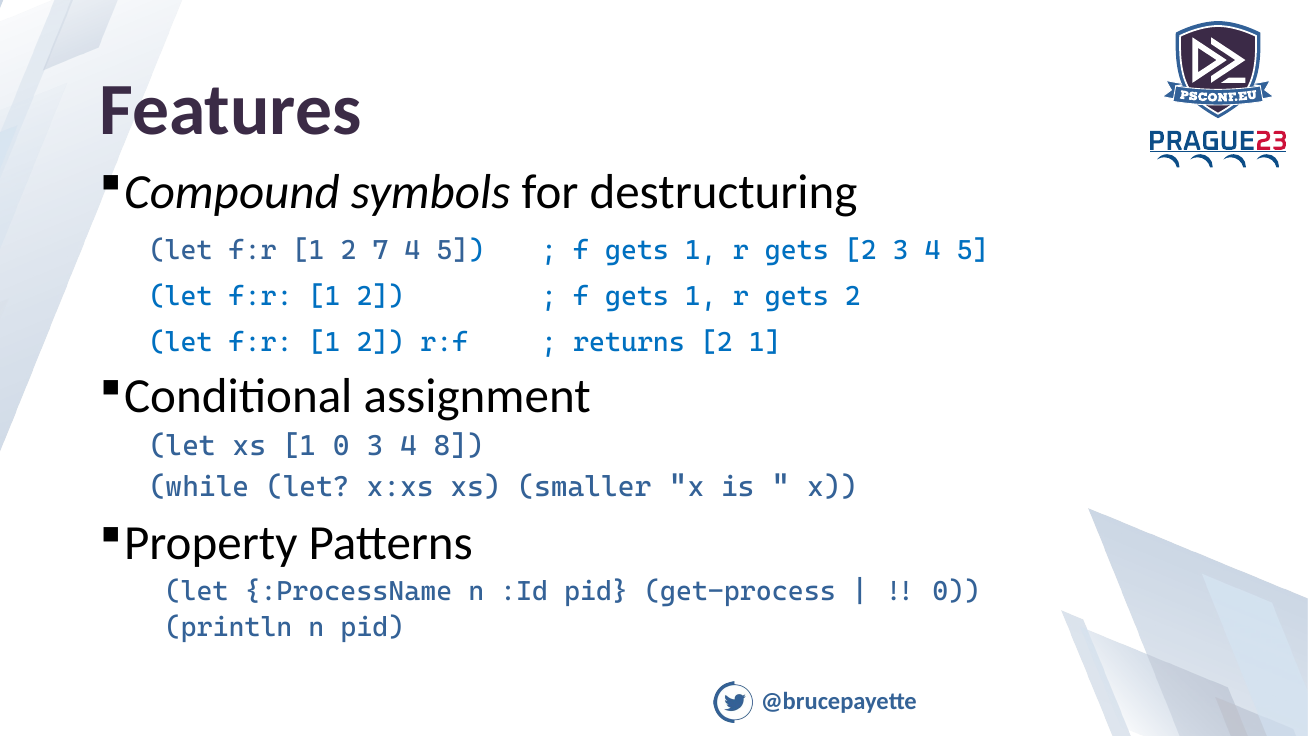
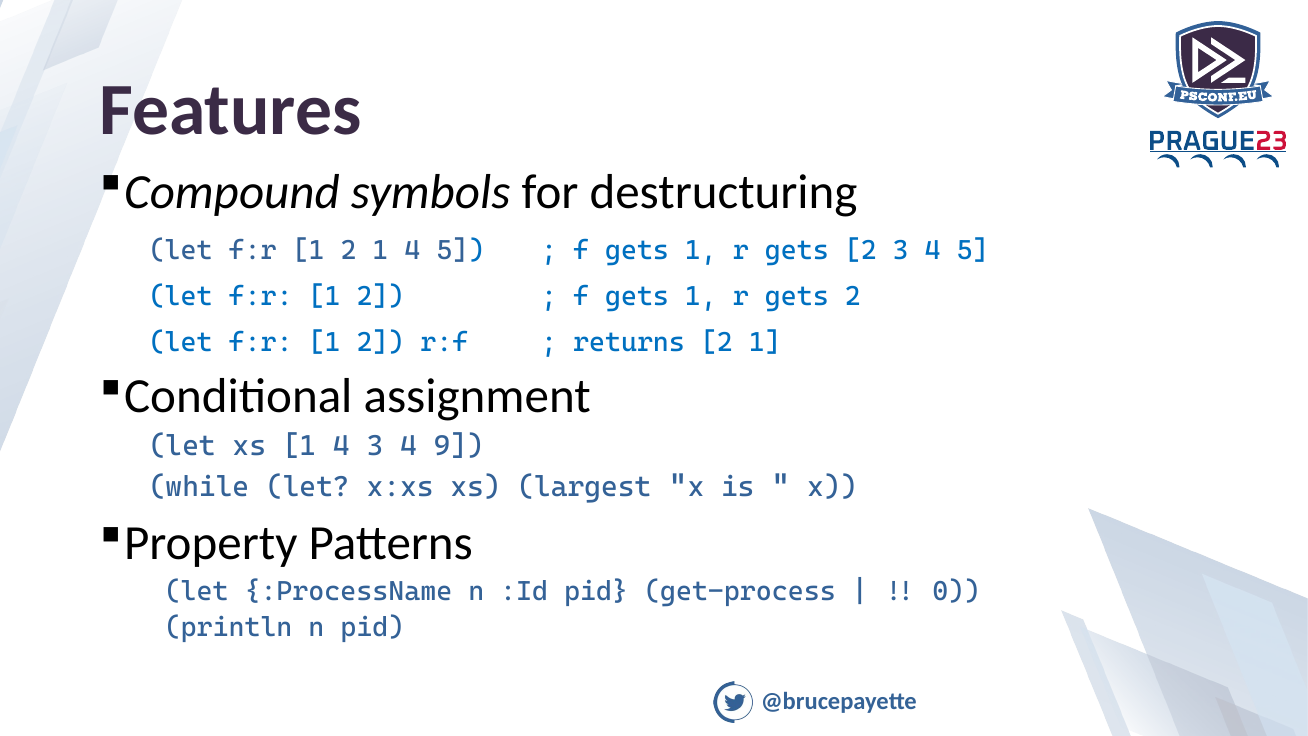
1 2 7: 7 -> 1
xs 1 0: 0 -> 4
8: 8 -> 9
smaller: smaller -> largest
